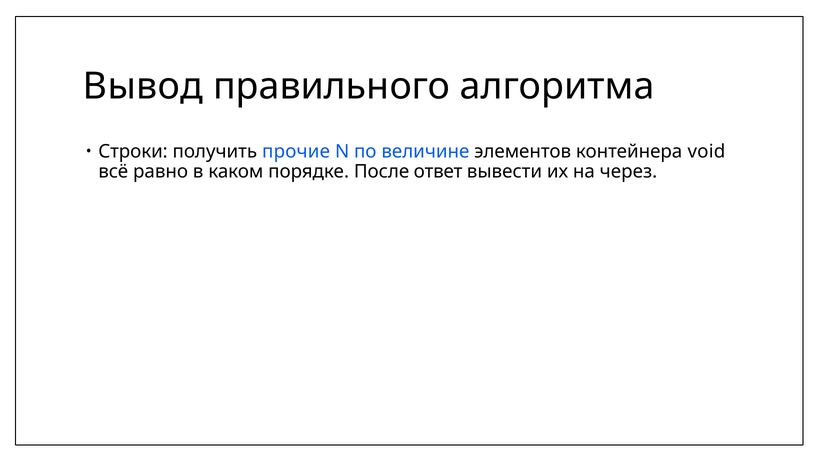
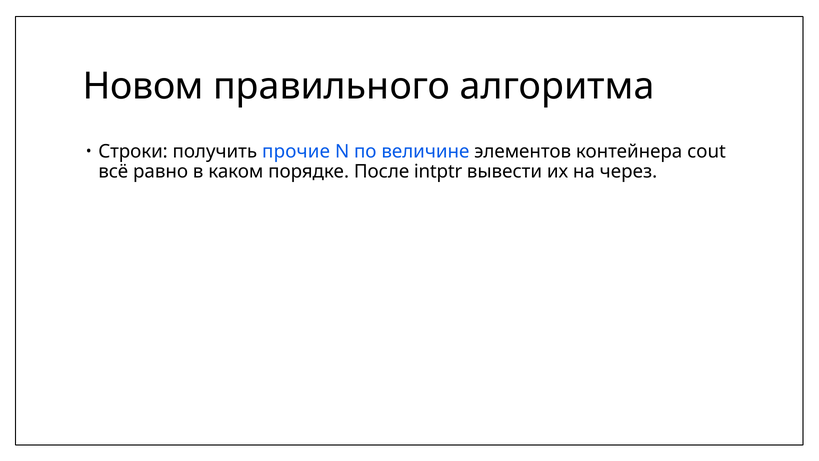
Вывод: Вывод -> Новом
void: void -> cout
ответ: ответ -> intptr
